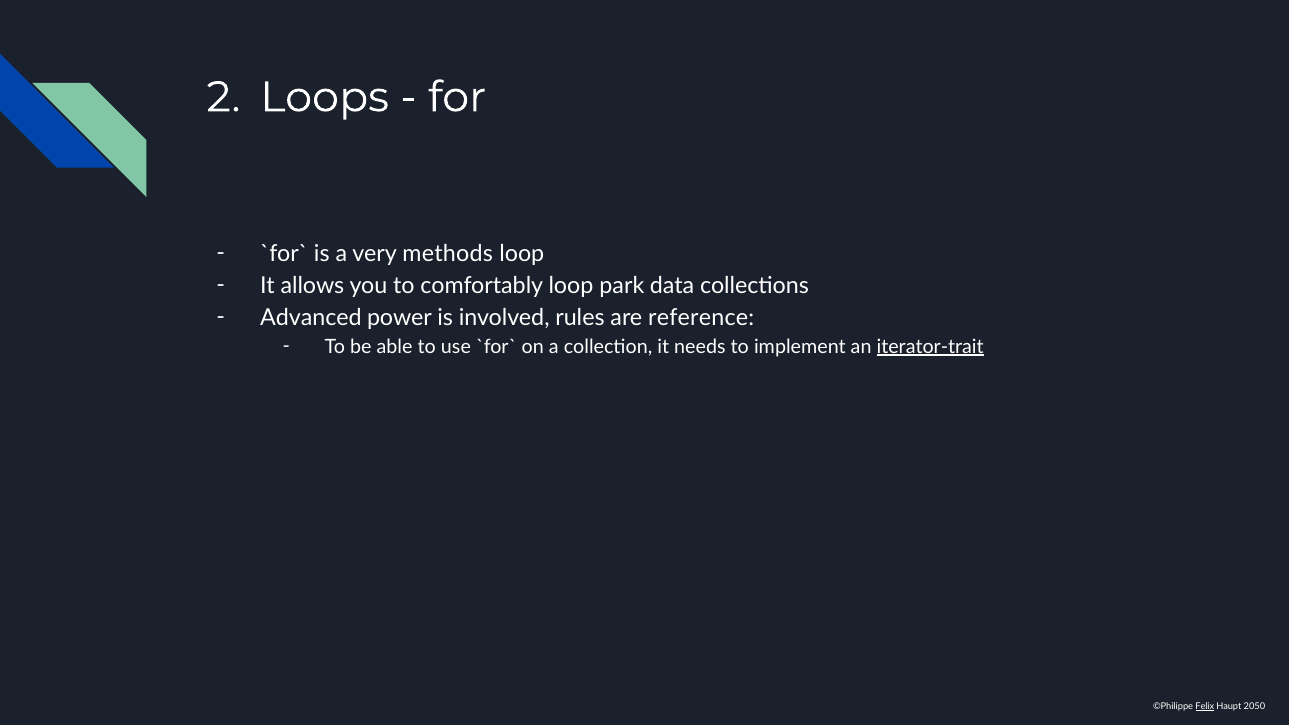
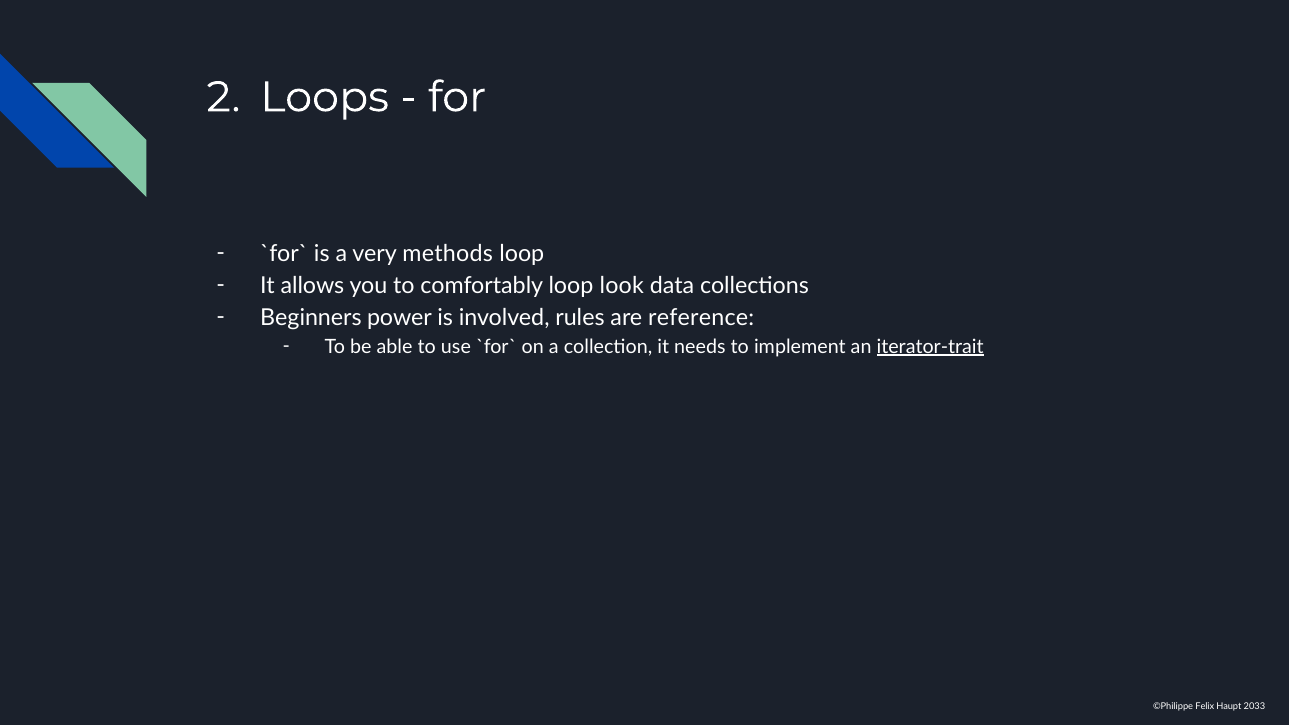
park: park -> look
Advanced: Advanced -> Beginners
Felix underline: present -> none
2050: 2050 -> 2033
